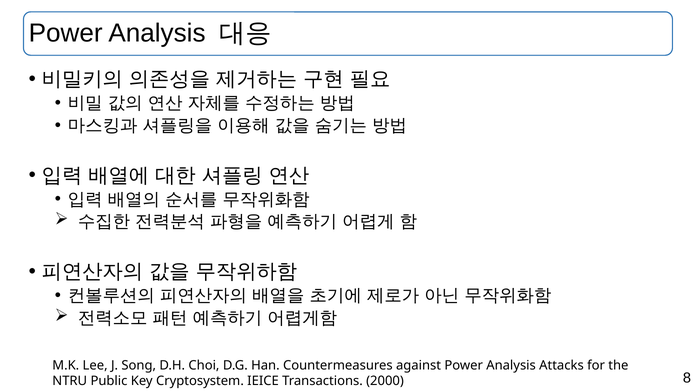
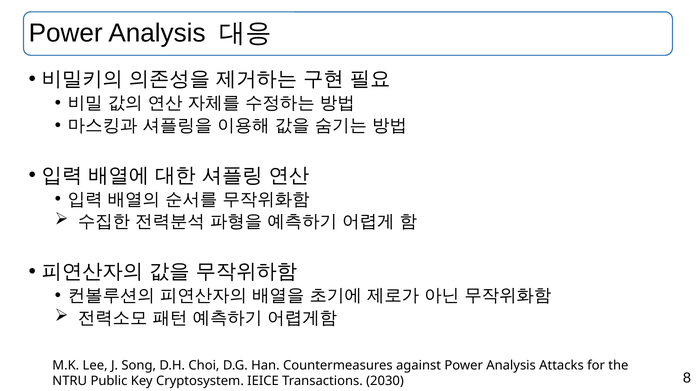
2000: 2000 -> 2030
